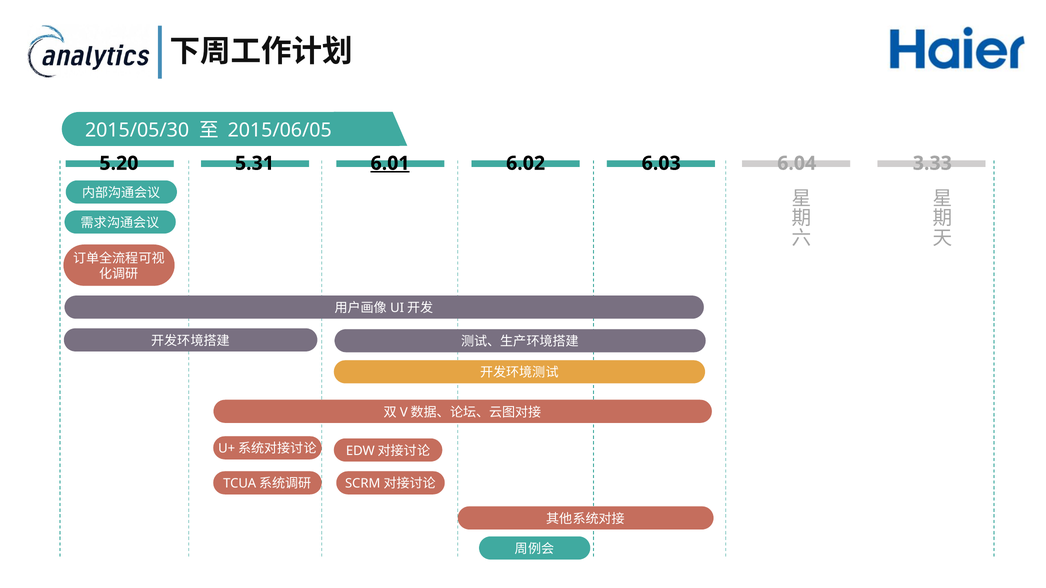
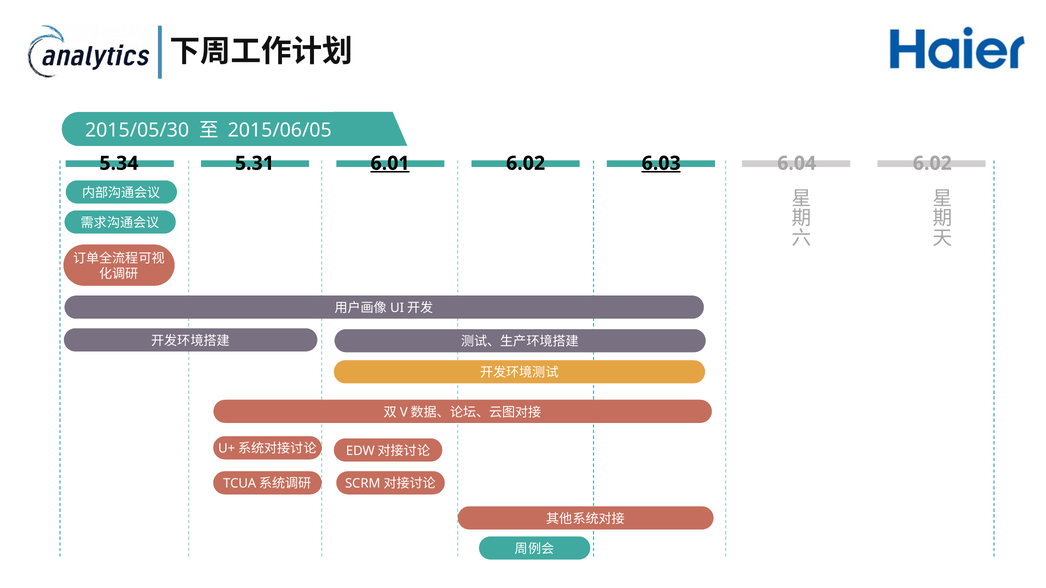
5.20: 5.20 -> 5.34
6.03 underline: none -> present
6.04 3.33: 3.33 -> 6.02
